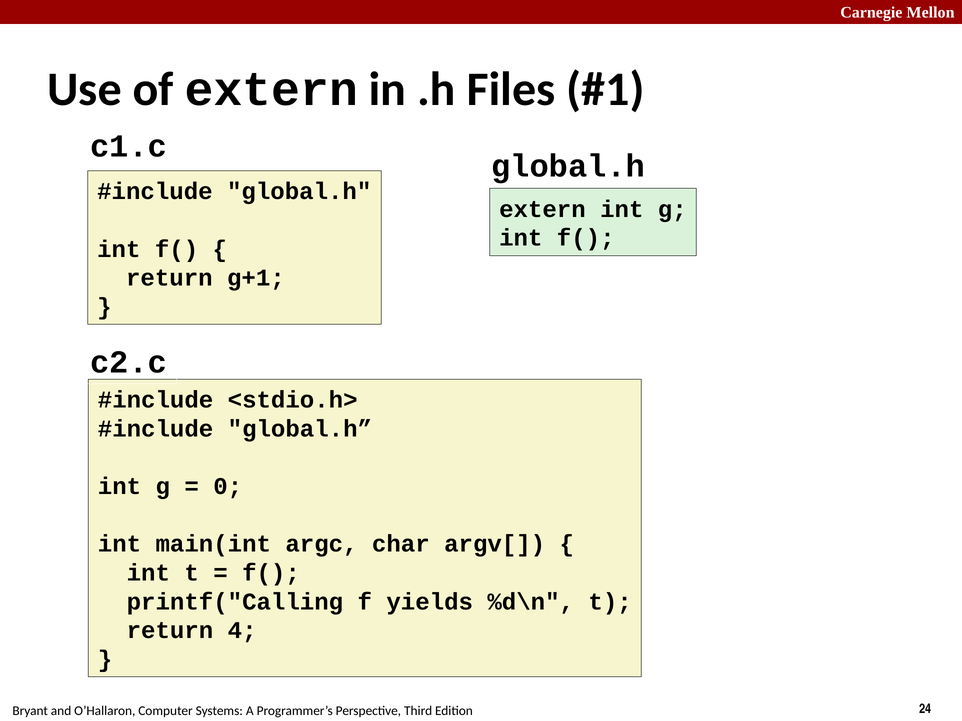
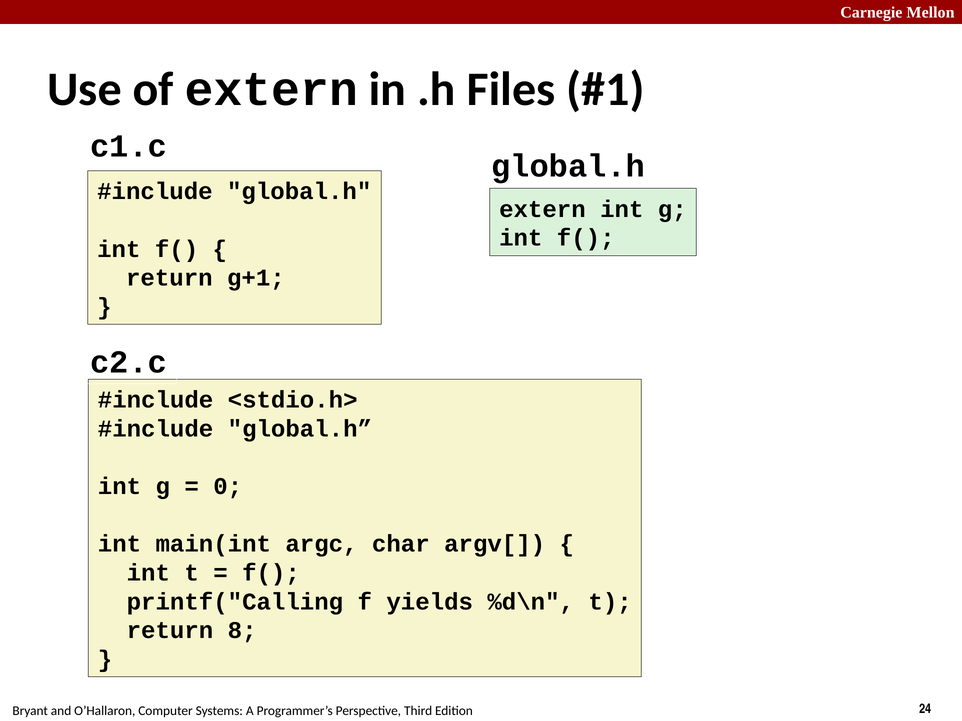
4: 4 -> 8
